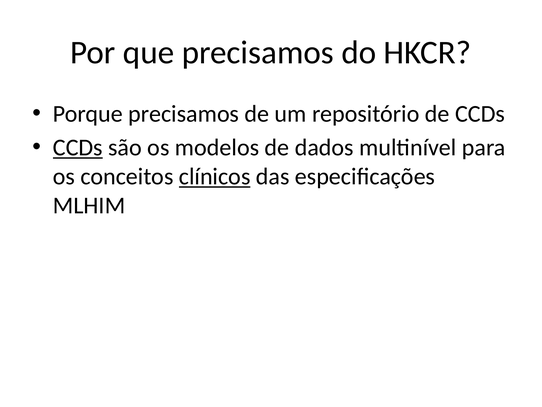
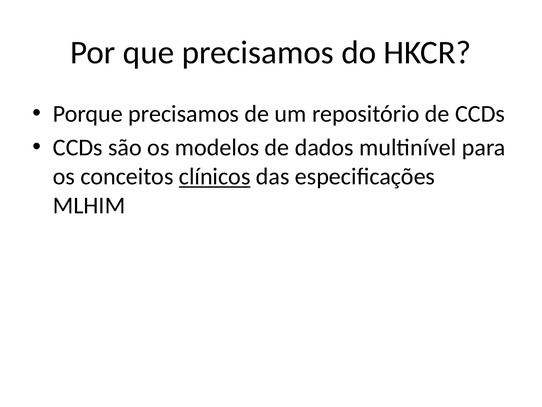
CCDs at (78, 147) underline: present -> none
